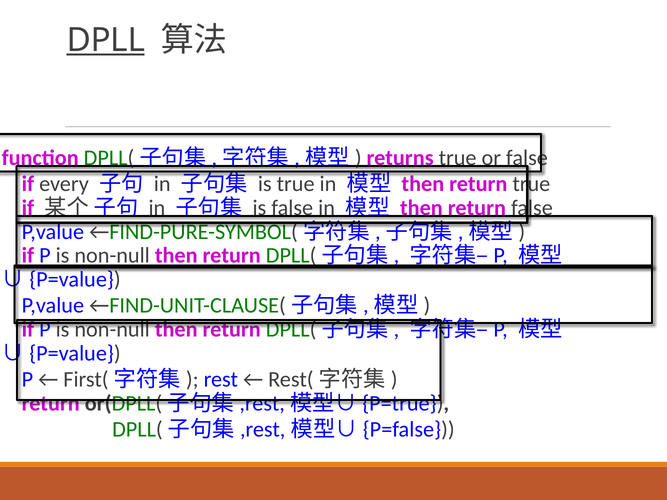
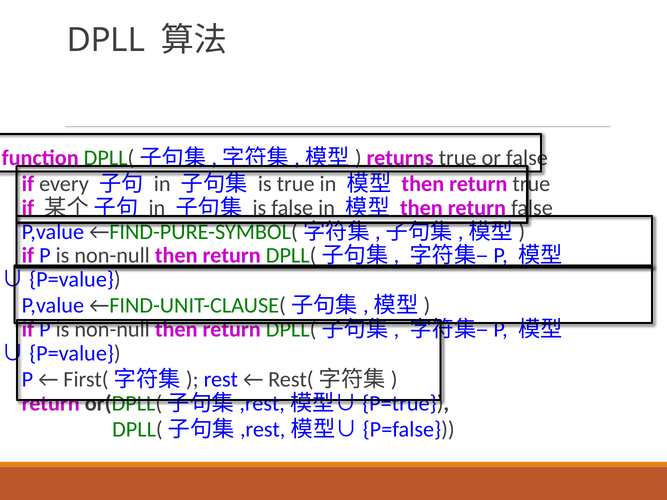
DPLL underline: present -> none
